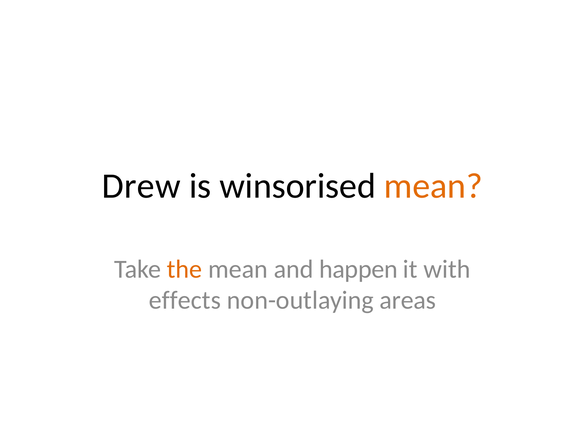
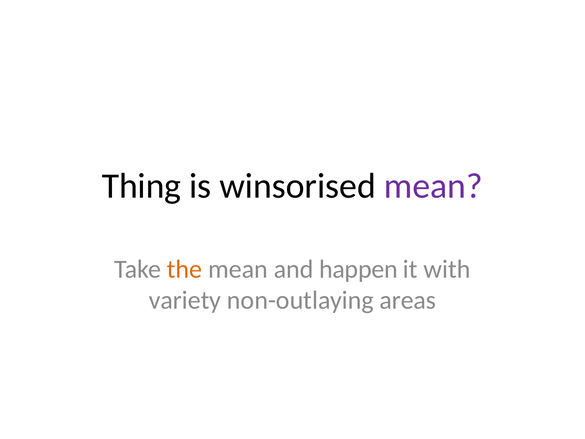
Drew: Drew -> Thing
mean at (433, 186) colour: orange -> purple
effects: effects -> variety
